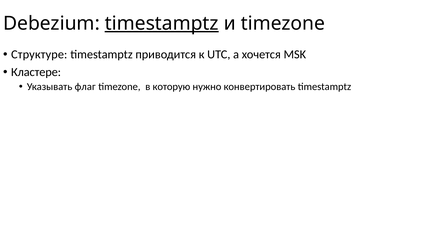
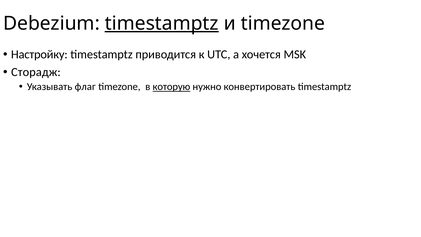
Структуре: Структуре -> Настройку
Кластере: Кластере -> Сторадж
которую underline: none -> present
